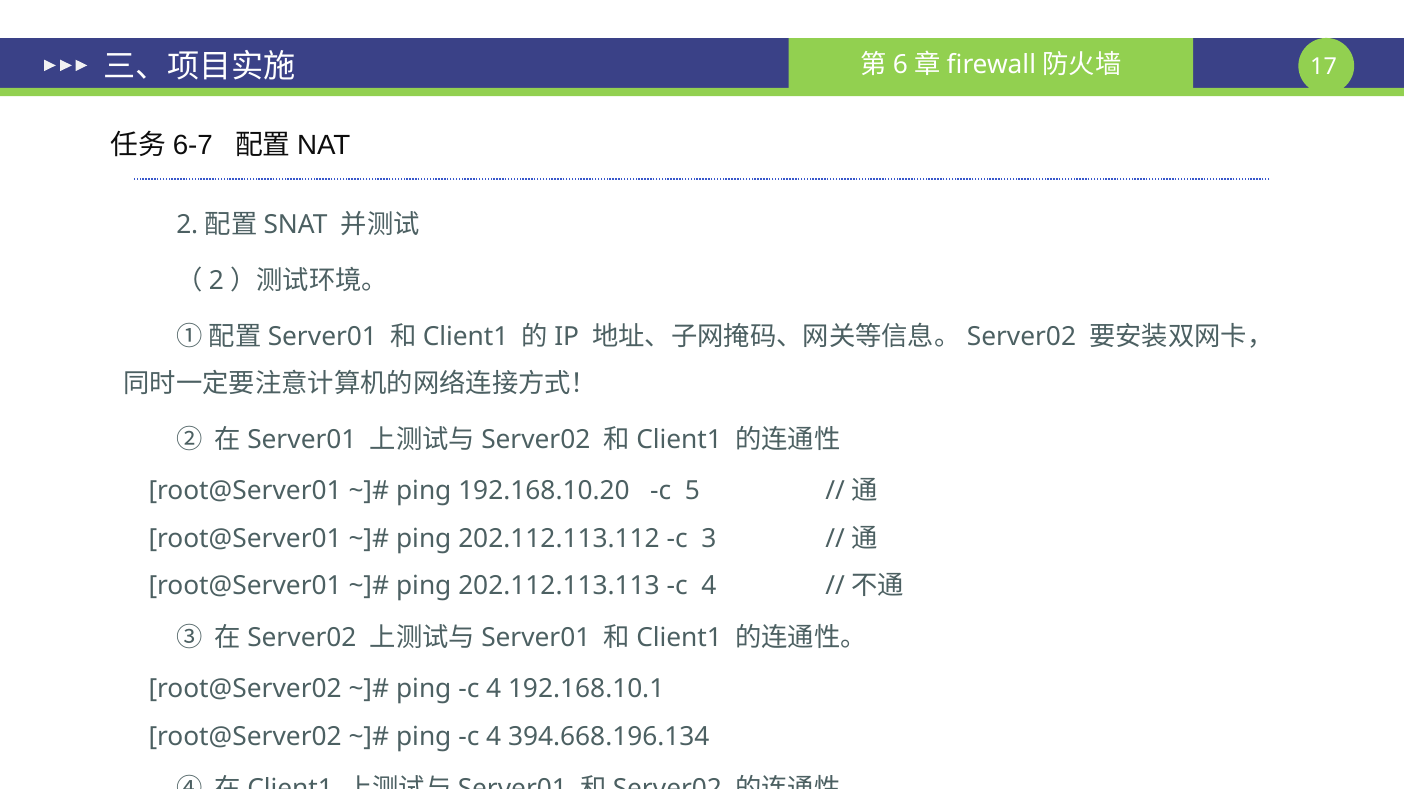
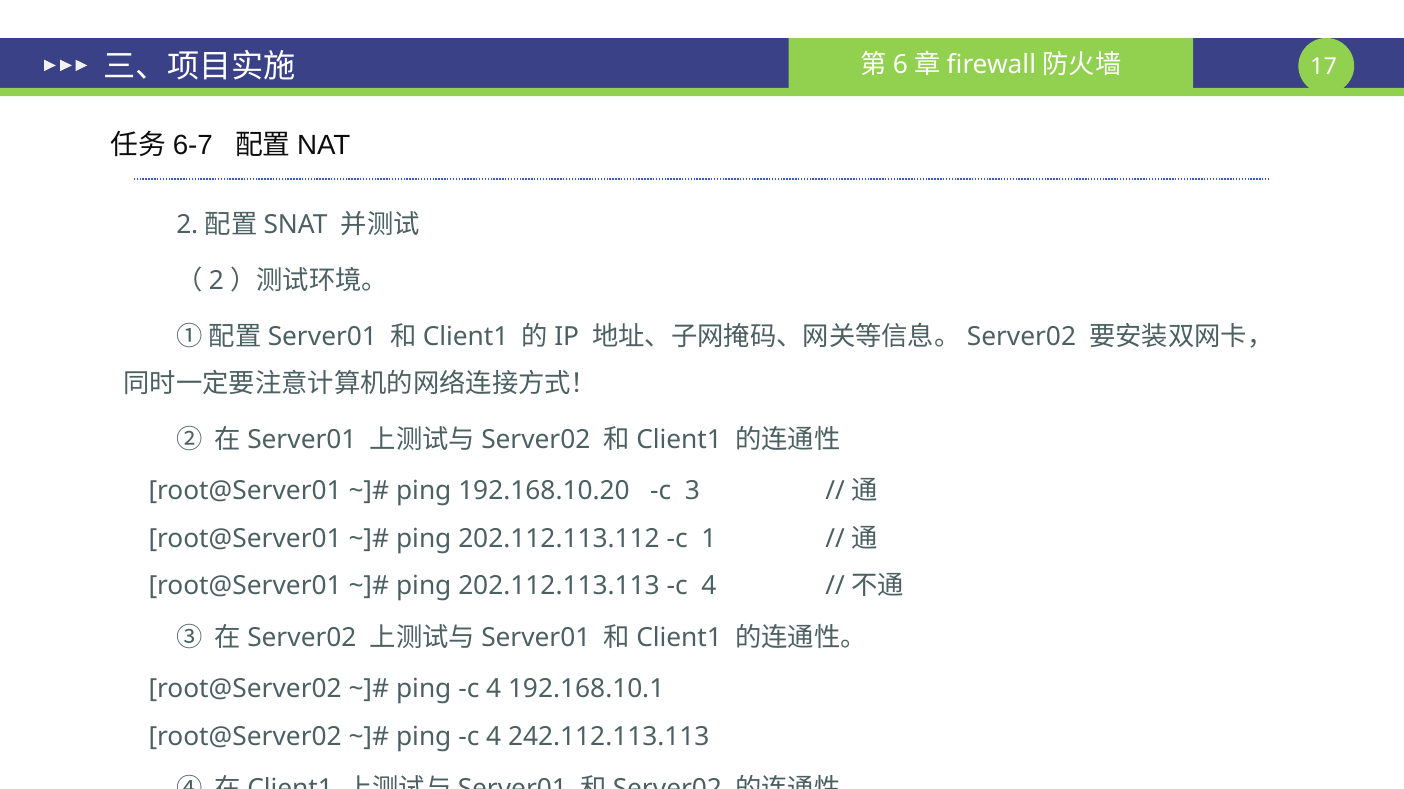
5: 5 -> 3
3: 3 -> 1
394.668.196.134: 394.668.196.134 -> 242.112.113.113
